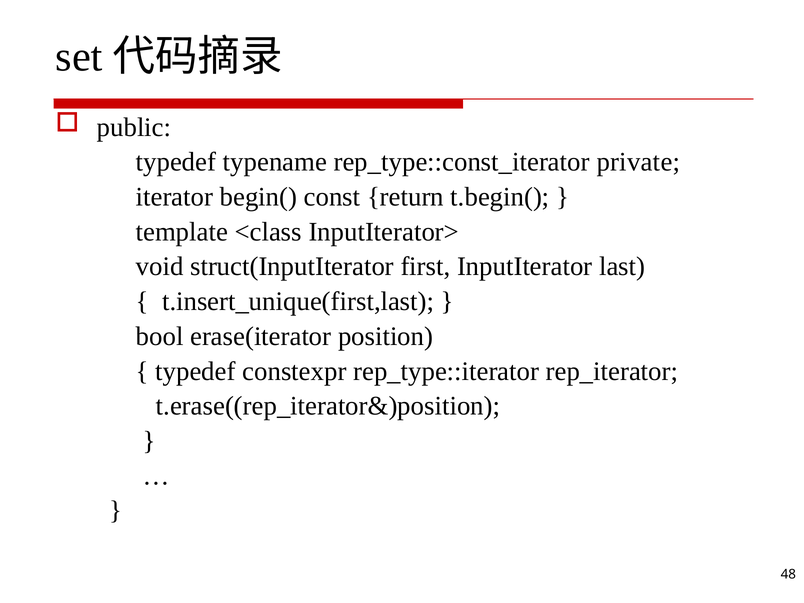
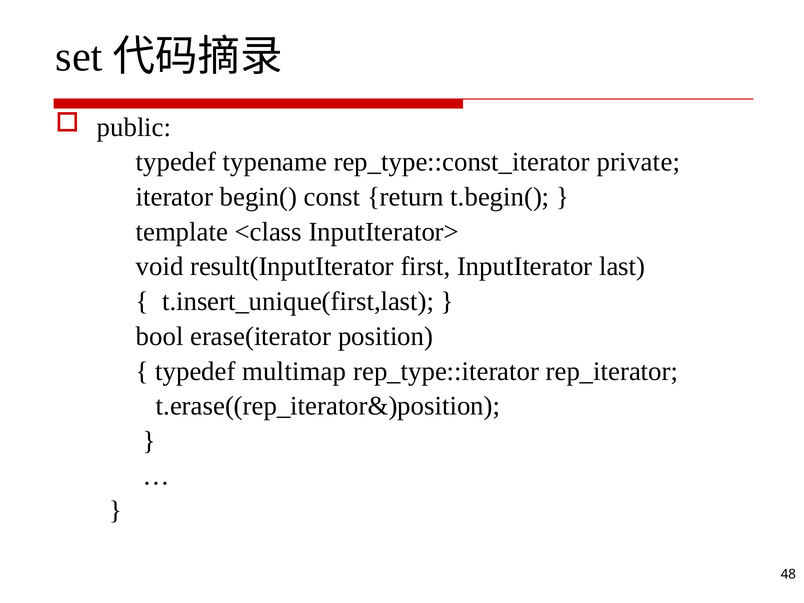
struct(InputIterator: struct(InputIterator -> result(InputIterator
constexpr: constexpr -> multimap
